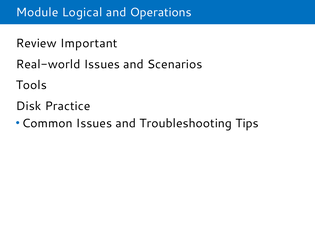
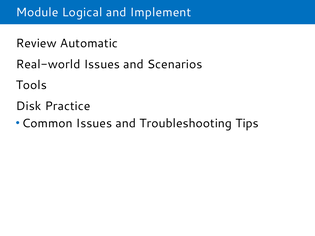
Operations: Operations -> Implement
Important: Important -> Automatic
